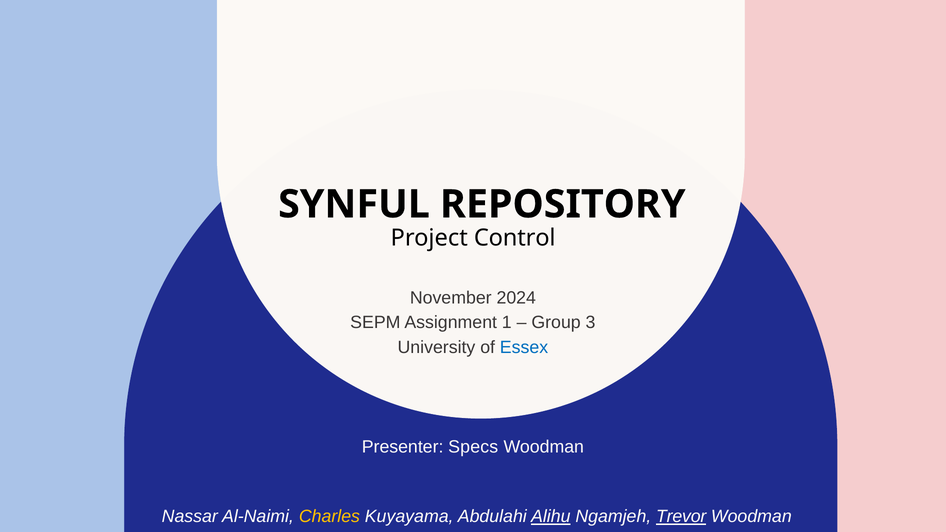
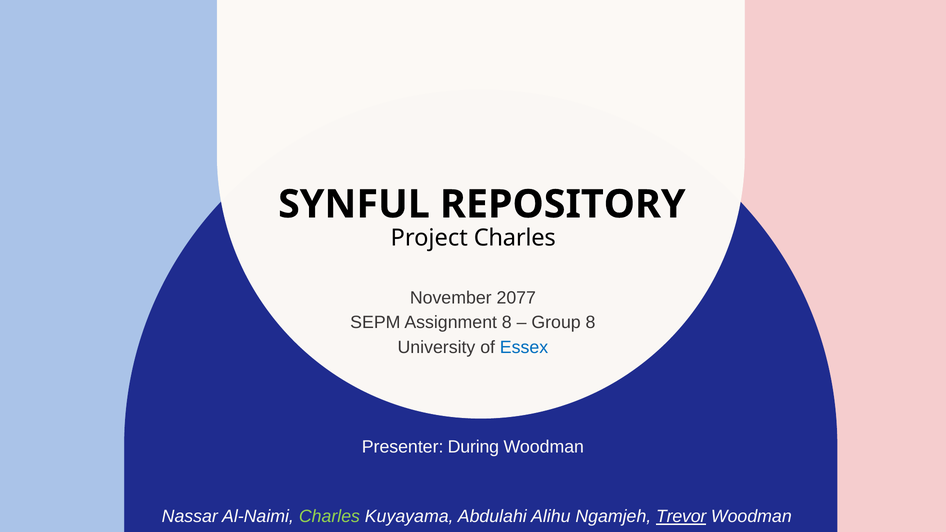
Project Control: Control -> Charles
2024: 2024 -> 2077
Assignment 1: 1 -> 8
Group 3: 3 -> 8
Specs: Specs -> During
Charles at (329, 517) colour: yellow -> light green
Alihu underline: present -> none
